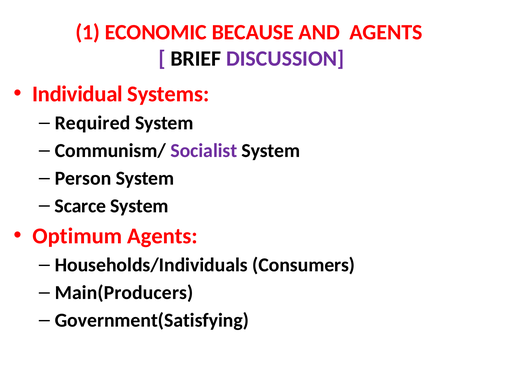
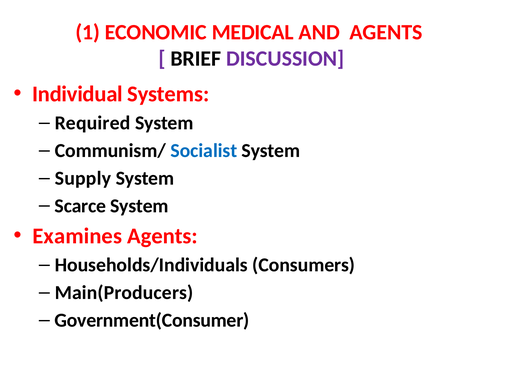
BECAUSE: BECAUSE -> MEDICAL
Socialist colour: purple -> blue
Person: Person -> Supply
Optimum: Optimum -> Examines
Government(Satisfying: Government(Satisfying -> Government(Consumer
